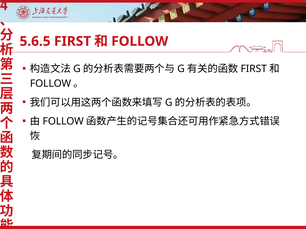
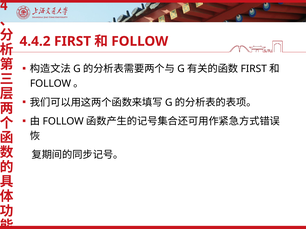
5.6.5: 5.6.5 -> 4.4.2
